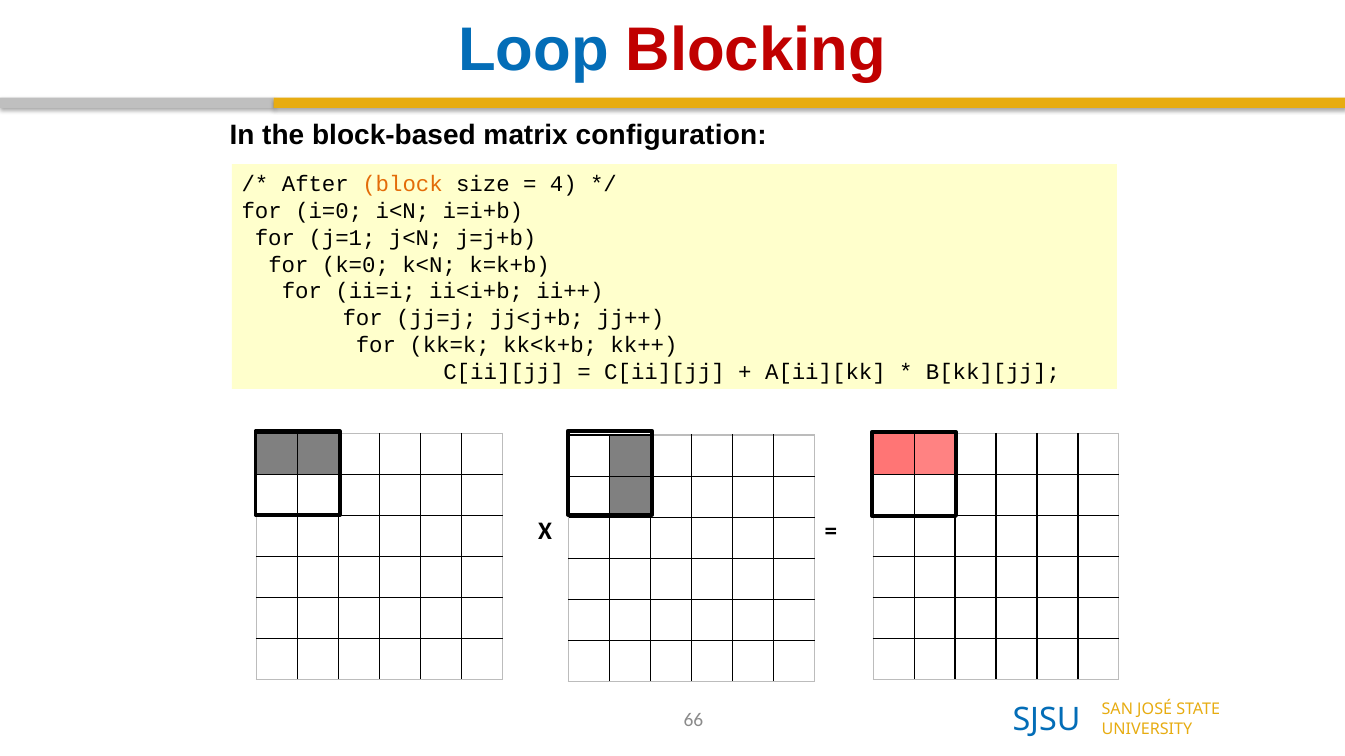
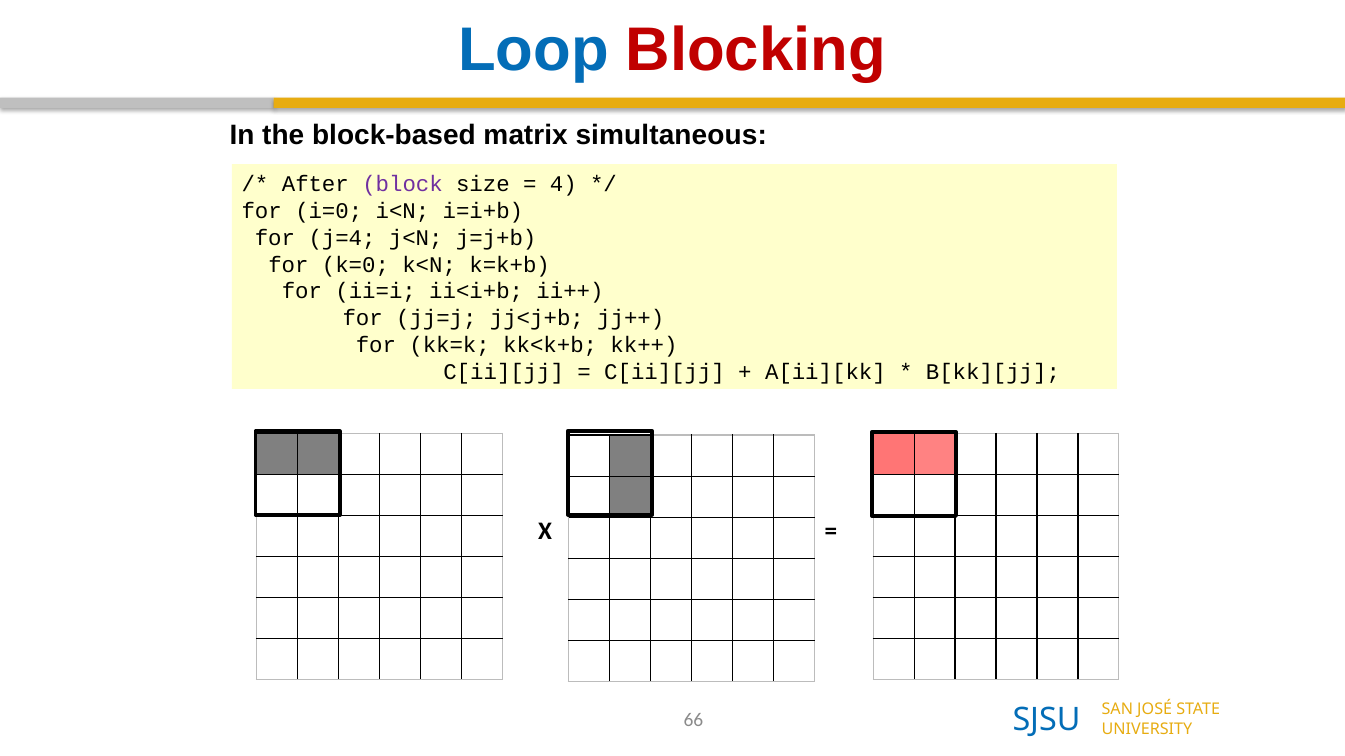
configuration: configuration -> simultaneous
block colour: orange -> purple
j=1: j=1 -> j=4
